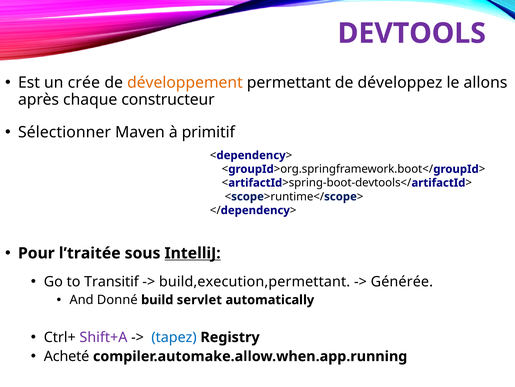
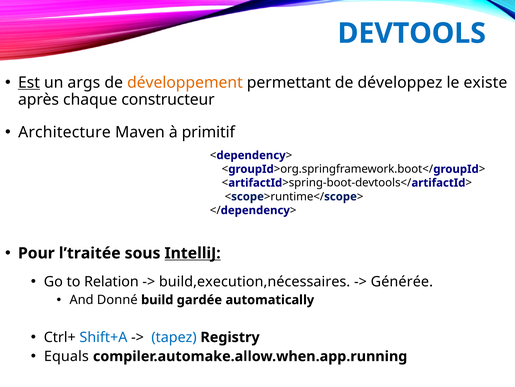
DEVTOOLS colour: purple -> blue
Est underline: none -> present
crée: crée -> args
allons: allons -> existe
Sélectionner: Sélectionner -> Architecture
Transitif: Transitif -> Relation
build,execution,permettant: build,execution,permettant -> build,execution,nécessaires
servlet: servlet -> gardée
Shift+A colour: purple -> blue
Acheté: Acheté -> Equals
